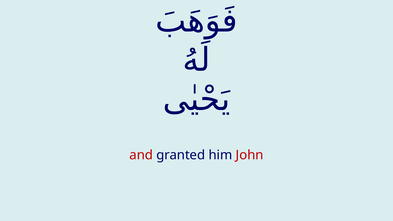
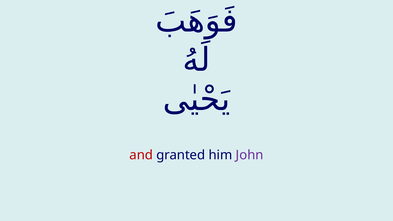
John colour: red -> purple
